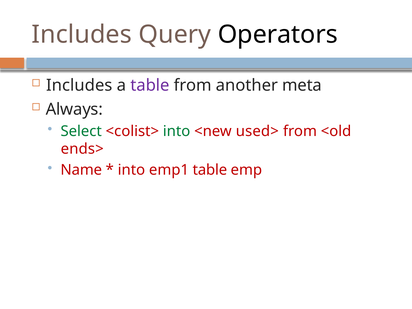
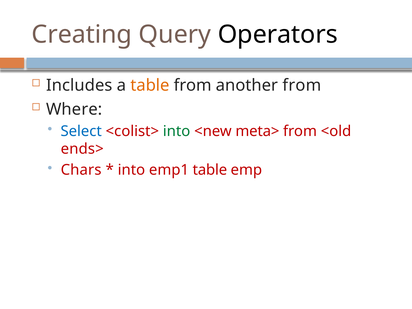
Includes at (82, 34): Includes -> Creating
table at (150, 85) colour: purple -> orange
another meta: meta -> from
Always: Always -> Where
Select colour: green -> blue
used>: used> -> meta>
Name: Name -> Chars
